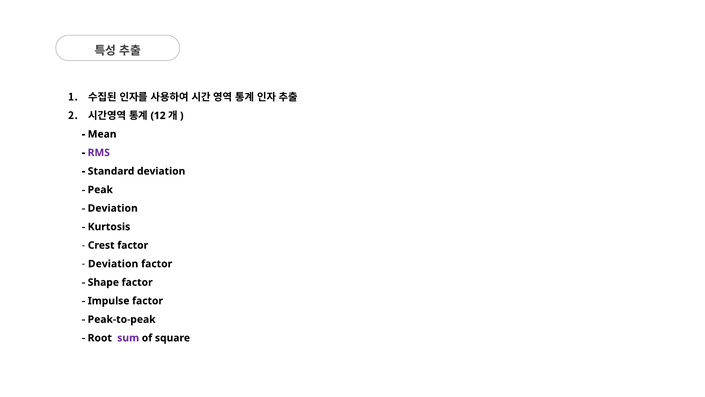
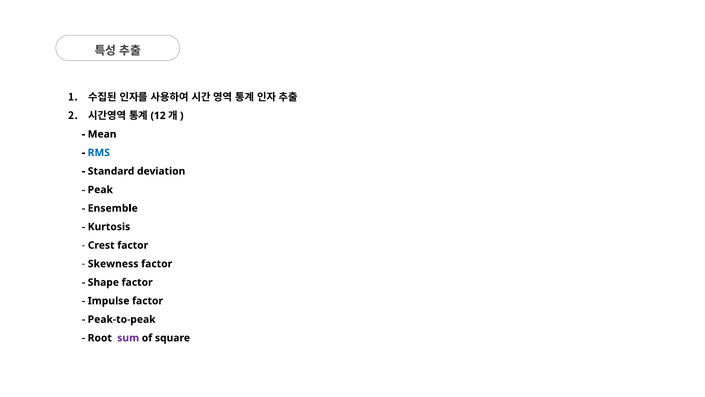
RMS colour: purple -> blue
Deviation at (113, 208): Deviation -> Ensemble
Deviation at (113, 264): Deviation -> Skewness
